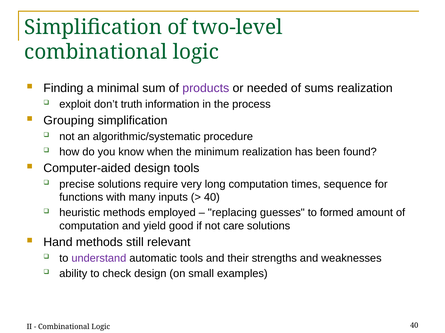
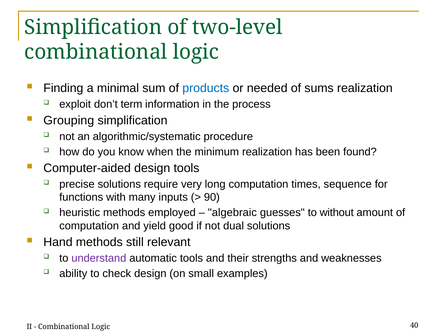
products colour: purple -> blue
truth: truth -> term
40 at (212, 198): 40 -> 90
replacing: replacing -> algebraic
formed: formed -> without
care: care -> dual
